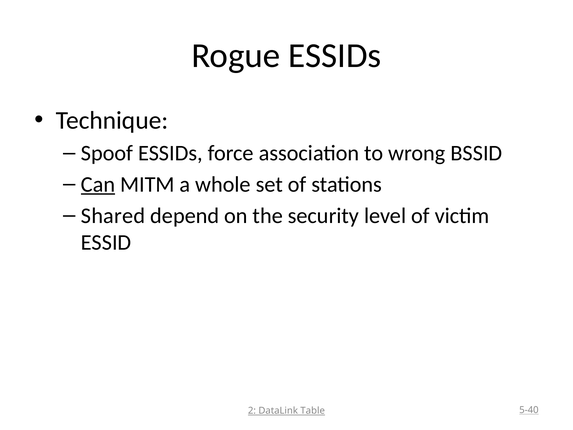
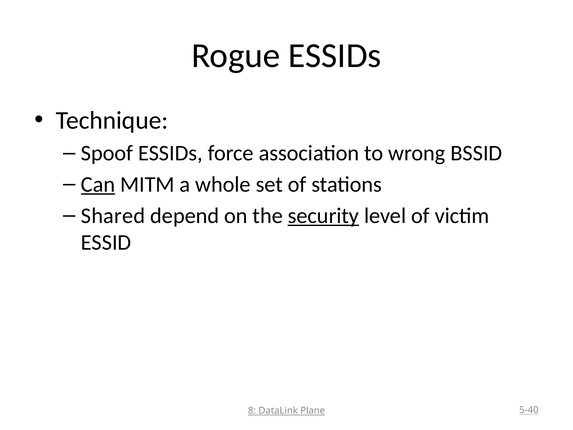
security underline: none -> present
2: 2 -> 8
Table: Table -> Plane
